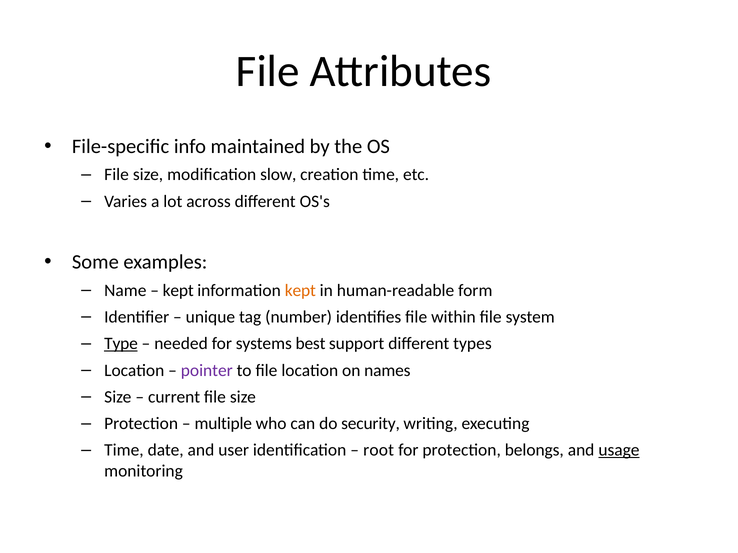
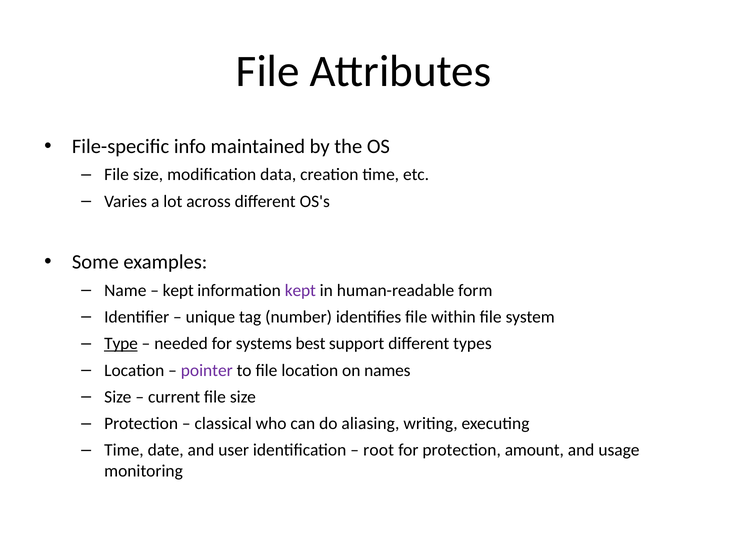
slow: slow -> data
kept at (300, 291) colour: orange -> purple
multiple: multiple -> classical
security: security -> aliasing
belongs: belongs -> amount
usage underline: present -> none
